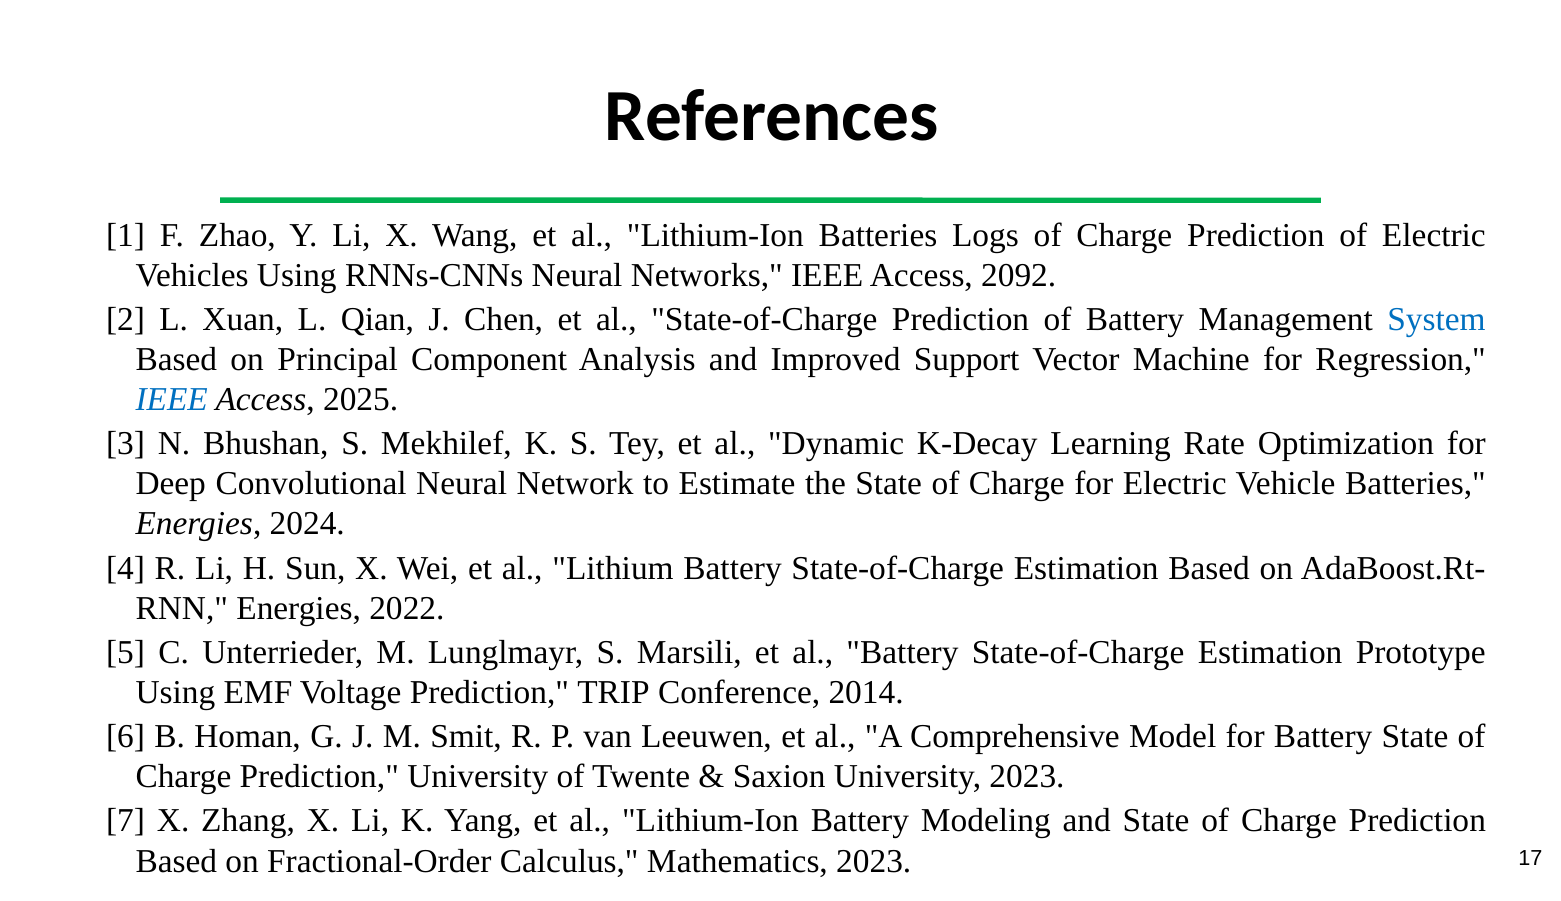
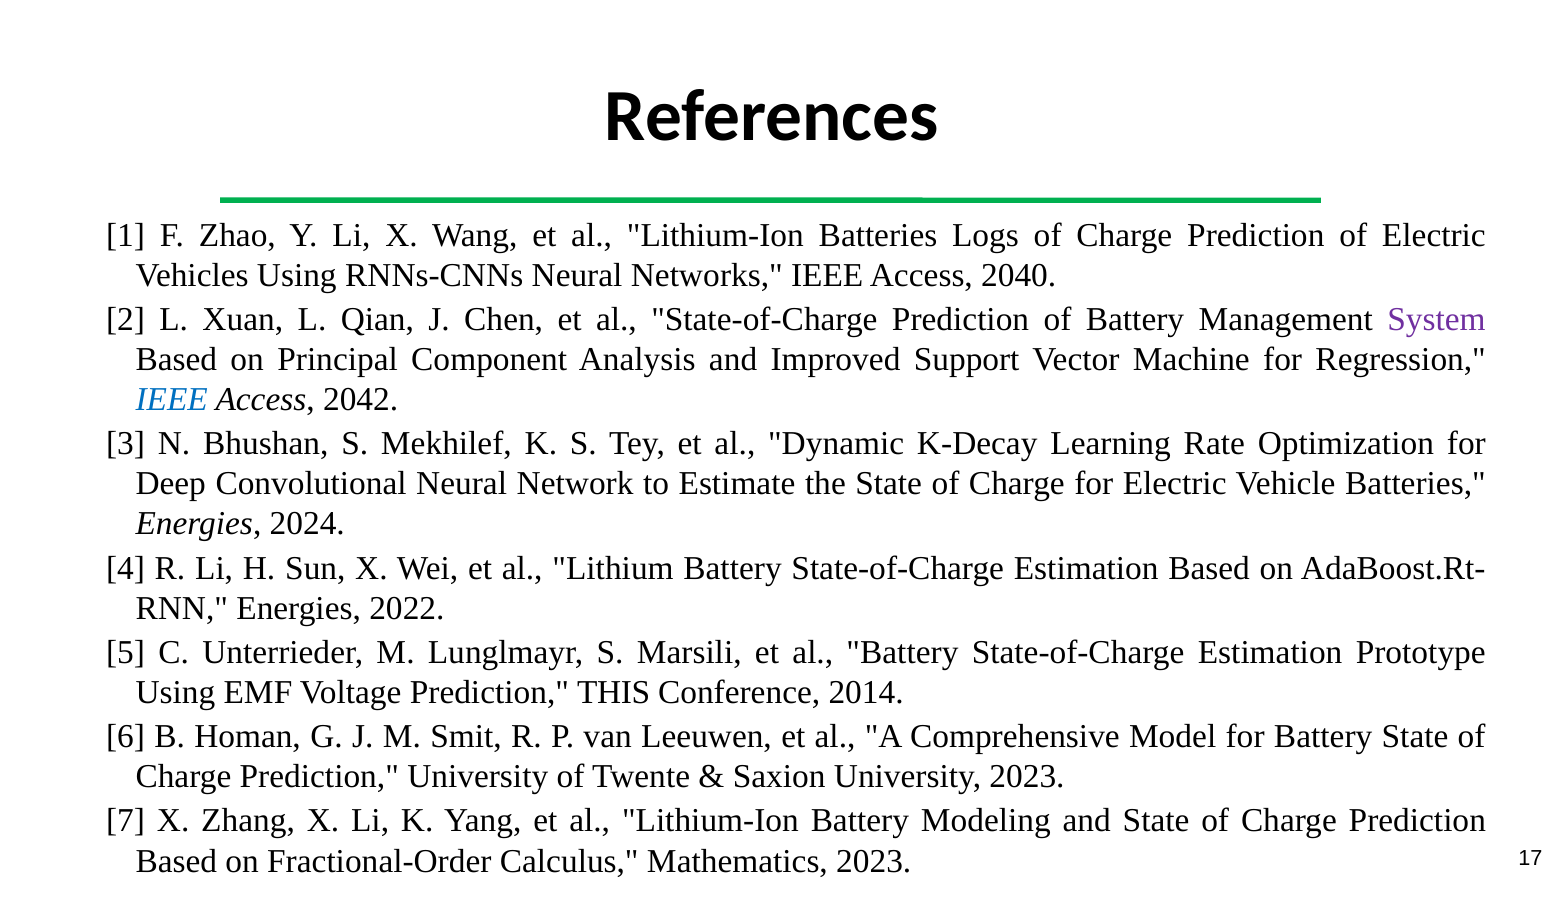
2092: 2092 -> 2040
System colour: blue -> purple
2025: 2025 -> 2042
TRIP: TRIP -> THIS
